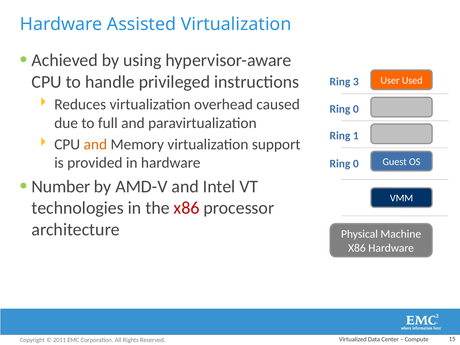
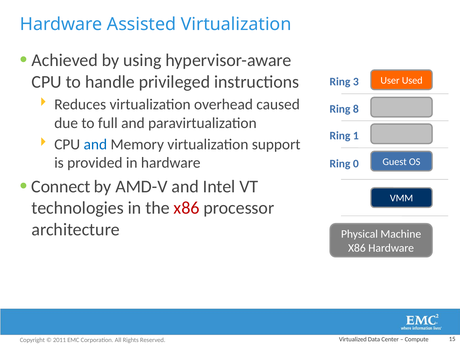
0 at (356, 109): 0 -> 8
and at (95, 144) colour: orange -> blue
Number: Number -> Connect
